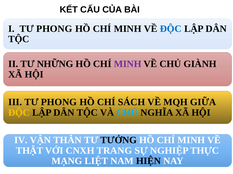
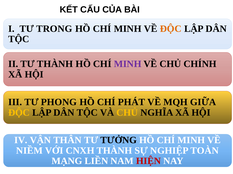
I TƯ PHONG: PHONG -> TRONG
ĐỘC at (171, 29) colour: blue -> orange
TƯ NHỮNG: NHỮNG -> THÀNH
GIÀNH: GIÀNH -> CHÍNH
SÁCH: SÁCH -> PHÁT
CHỦ at (127, 113) colour: light blue -> yellow
THẬT: THẬT -> NIỀM
CNXH TRANG: TRANG -> THÀNH
THỰC: THỰC -> TOÀN
LIỆT: LIỆT -> LIỀN
HIỆN colour: black -> red
